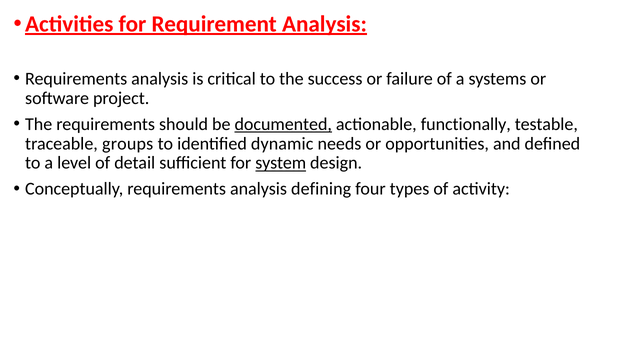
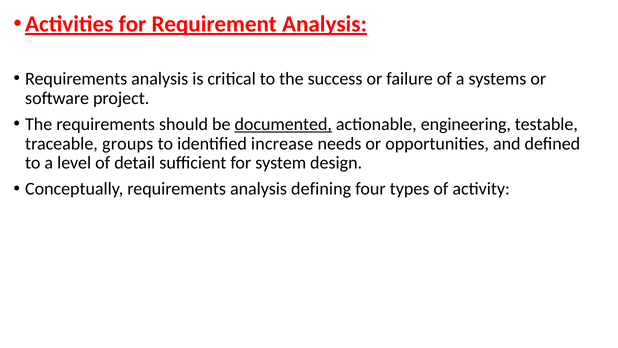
functionally: functionally -> engineering
dynamic: dynamic -> increase
system underline: present -> none
